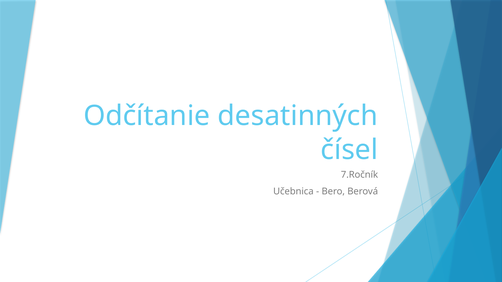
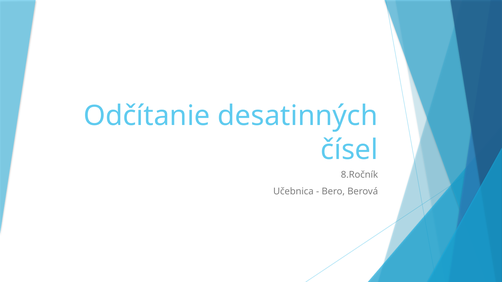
7.Ročník: 7.Ročník -> 8.Ročník
